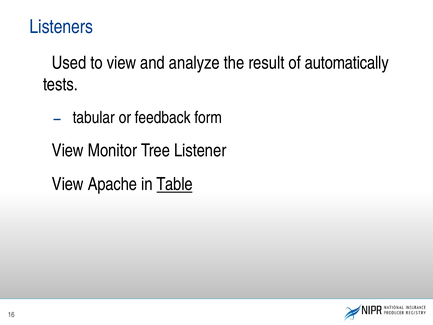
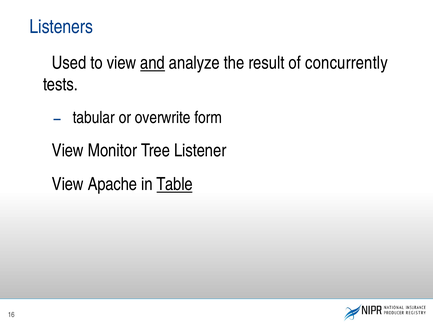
and underline: none -> present
automatically: automatically -> concurrently
feedback: feedback -> overwrite
